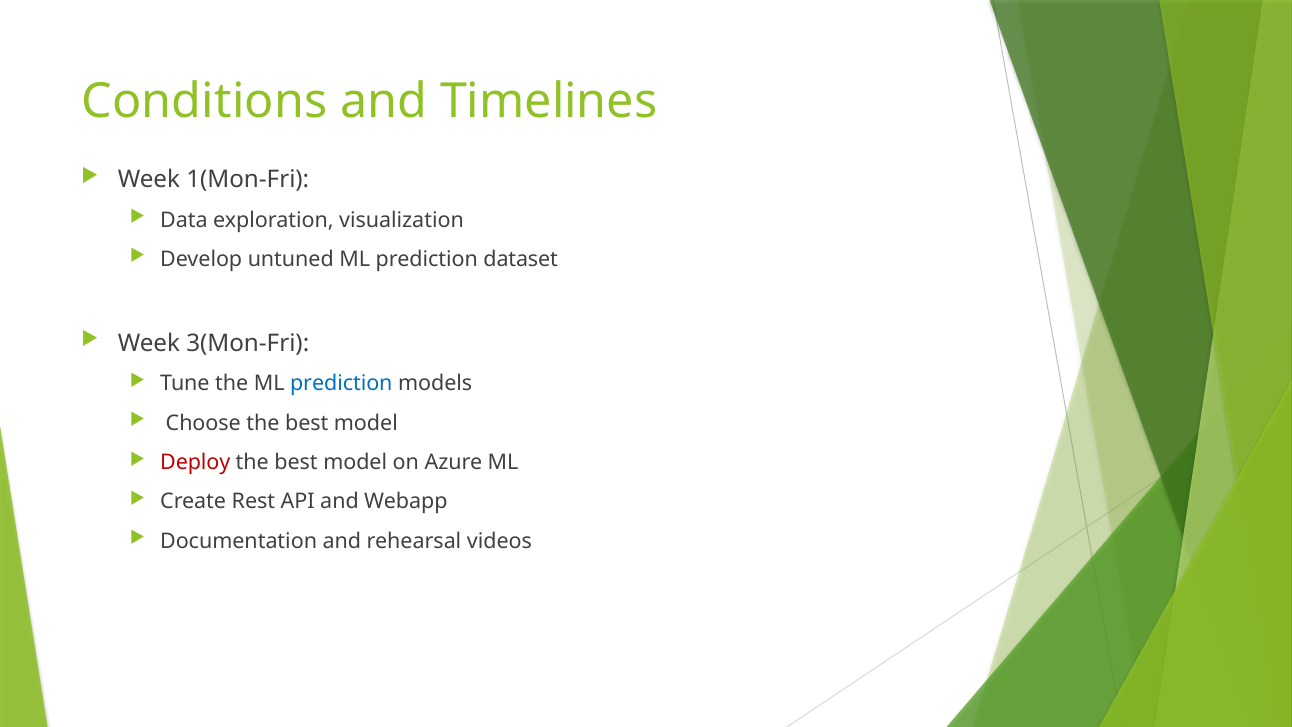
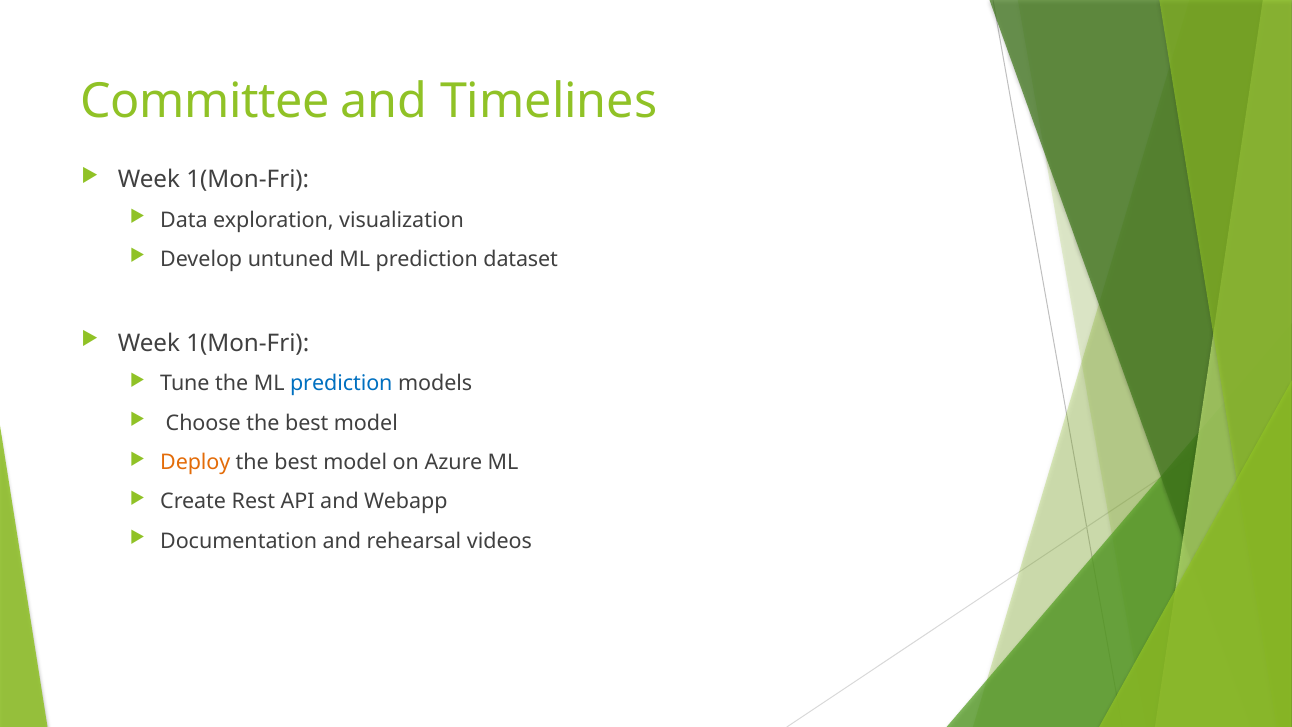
Conditions: Conditions -> Committee
3(Mon-Fri at (248, 343): 3(Mon-Fri -> 1(Mon-Fri
Deploy colour: red -> orange
